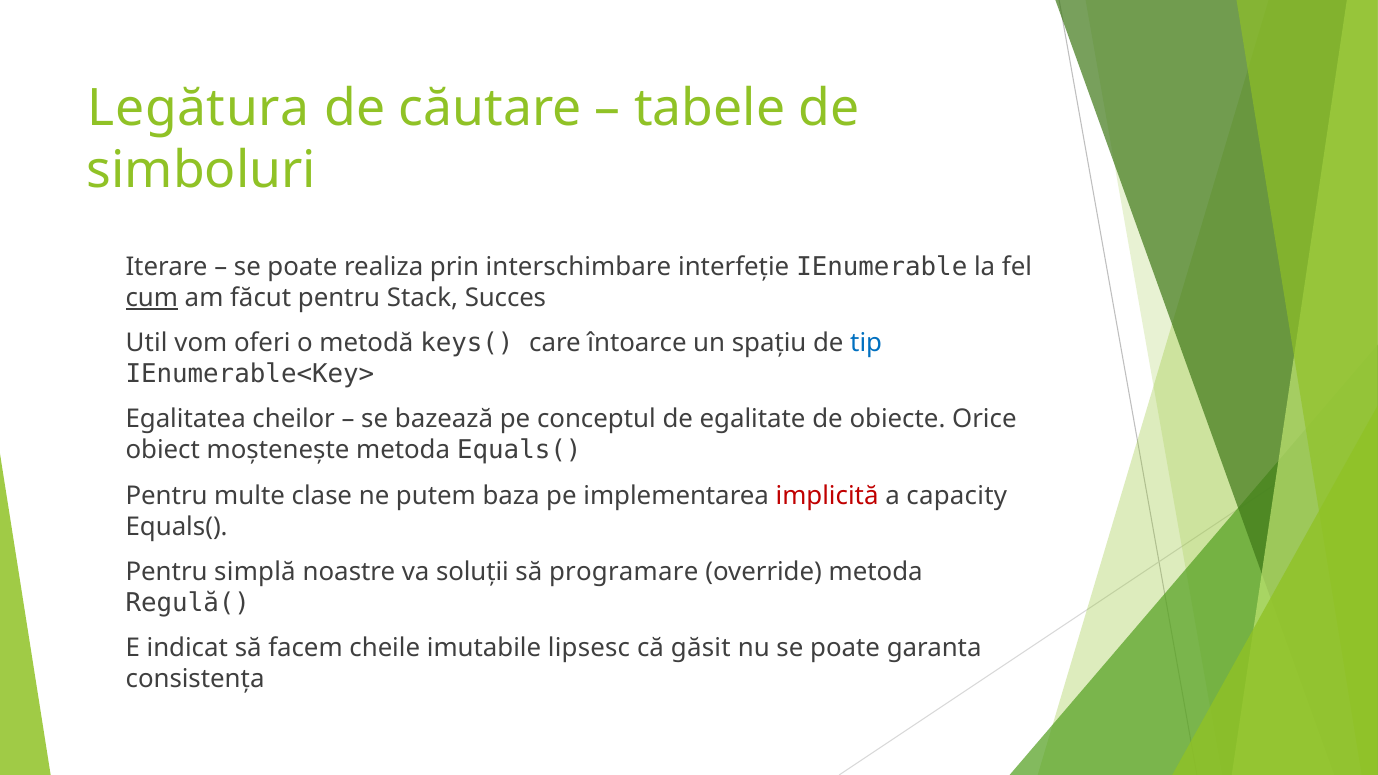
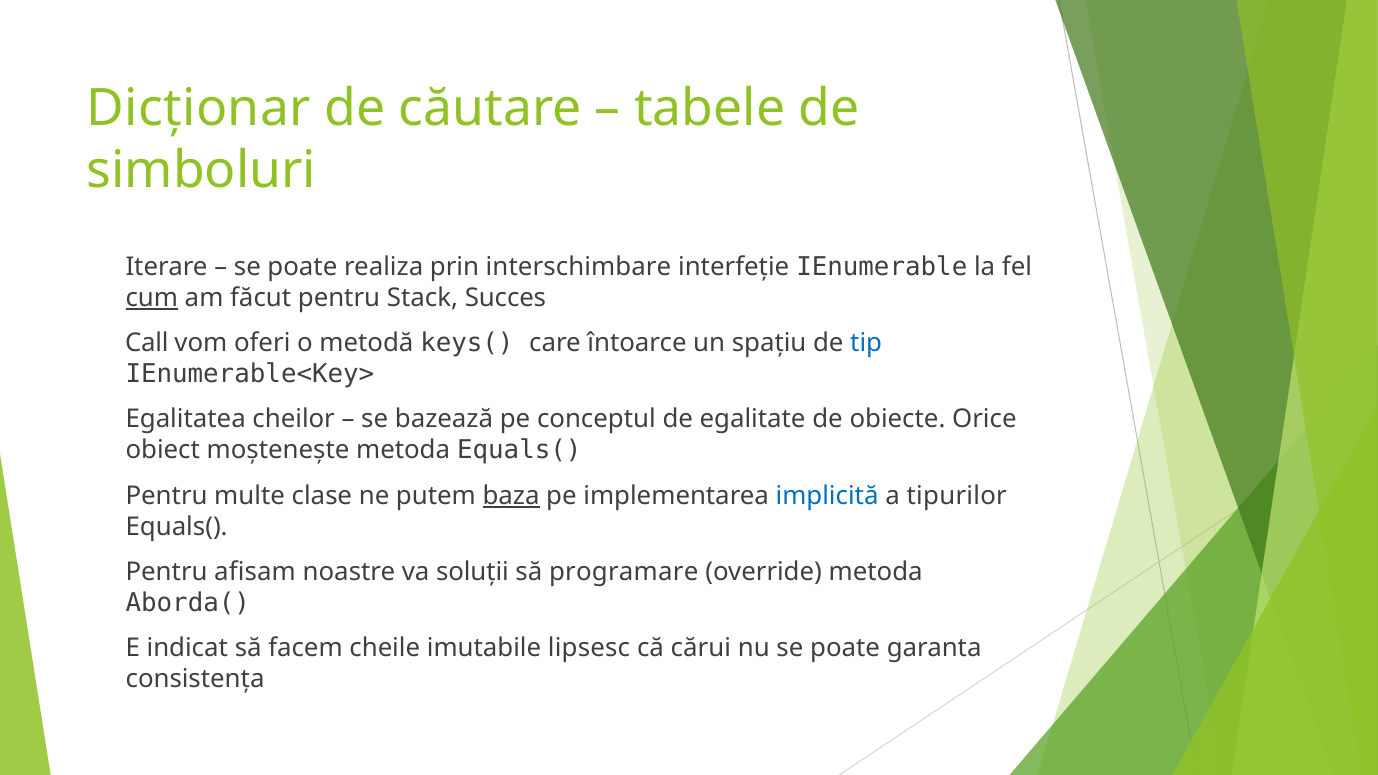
Legătura: Legătura -> Dicționar
Util: Util -> Call
baza underline: none -> present
implicită colour: red -> blue
capacity: capacity -> tipurilor
simplă: simplă -> afisam
Regulă(: Regulă( -> Aborda(
găsit: găsit -> cărui
